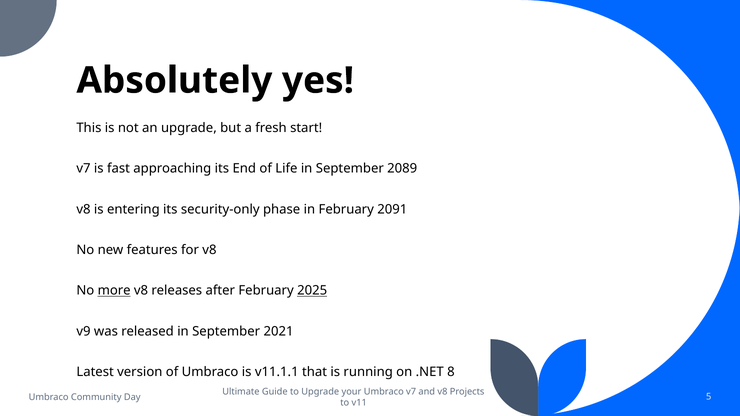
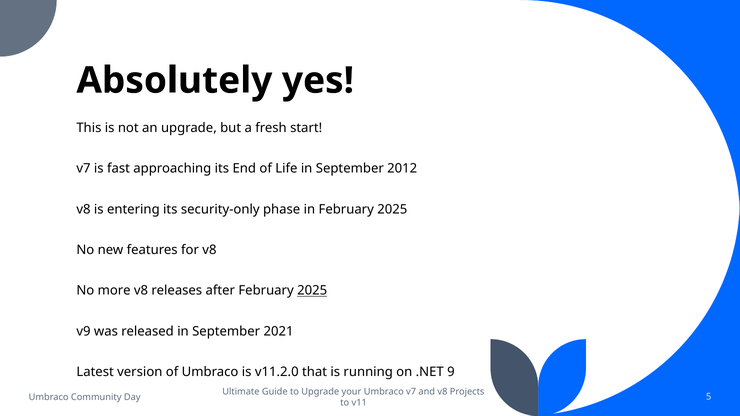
2089: 2089 -> 2012
in February 2091: 2091 -> 2025
more underline: present -> none
v11.1.1: v11.1.1 -> v11.2.0
8: 8 -> 9
